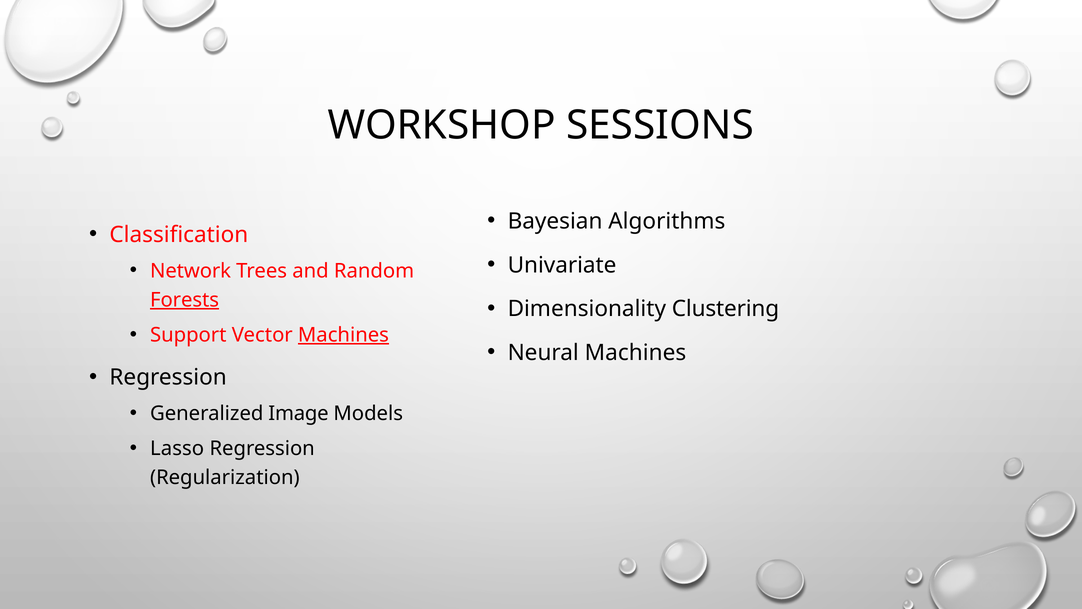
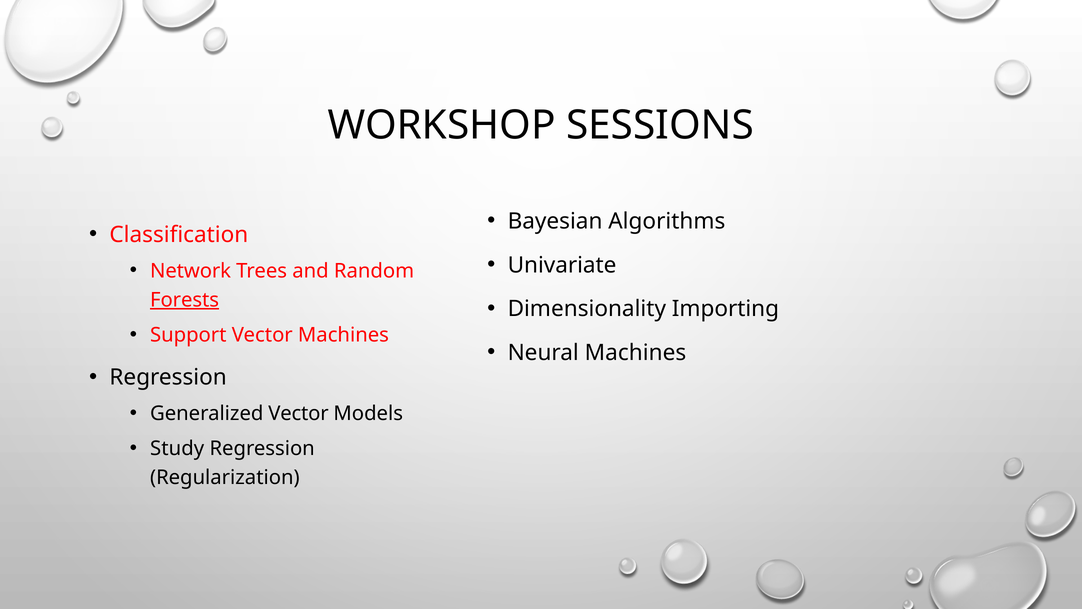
Clustering: Clustering -> Importing
Machines at (343, 335) underline: present -> none
Generalized Image: Image -> Vector
Lasso: Lasso -> Study
